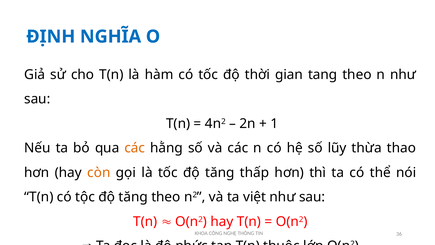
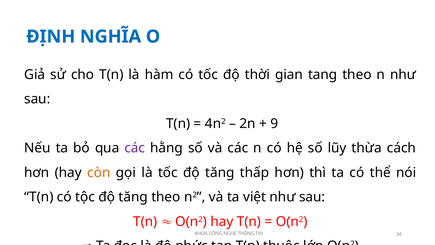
1: 1 -> 9
các at (135, 148) colour: orange -> purple
thao: thao -> cách
